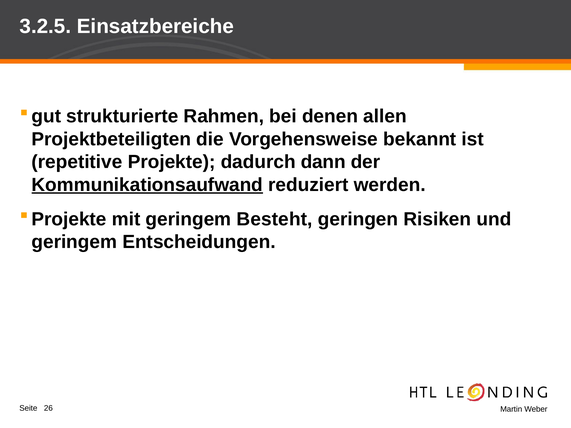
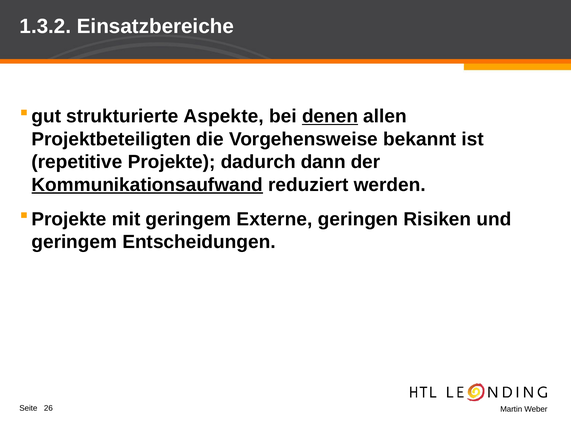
3.2.5: 3.2.5 -> 1.3.2
Rahmen: Rahmen -> Aspekte
denen underline: none -> present
Besteht: Besteht -> Externe
